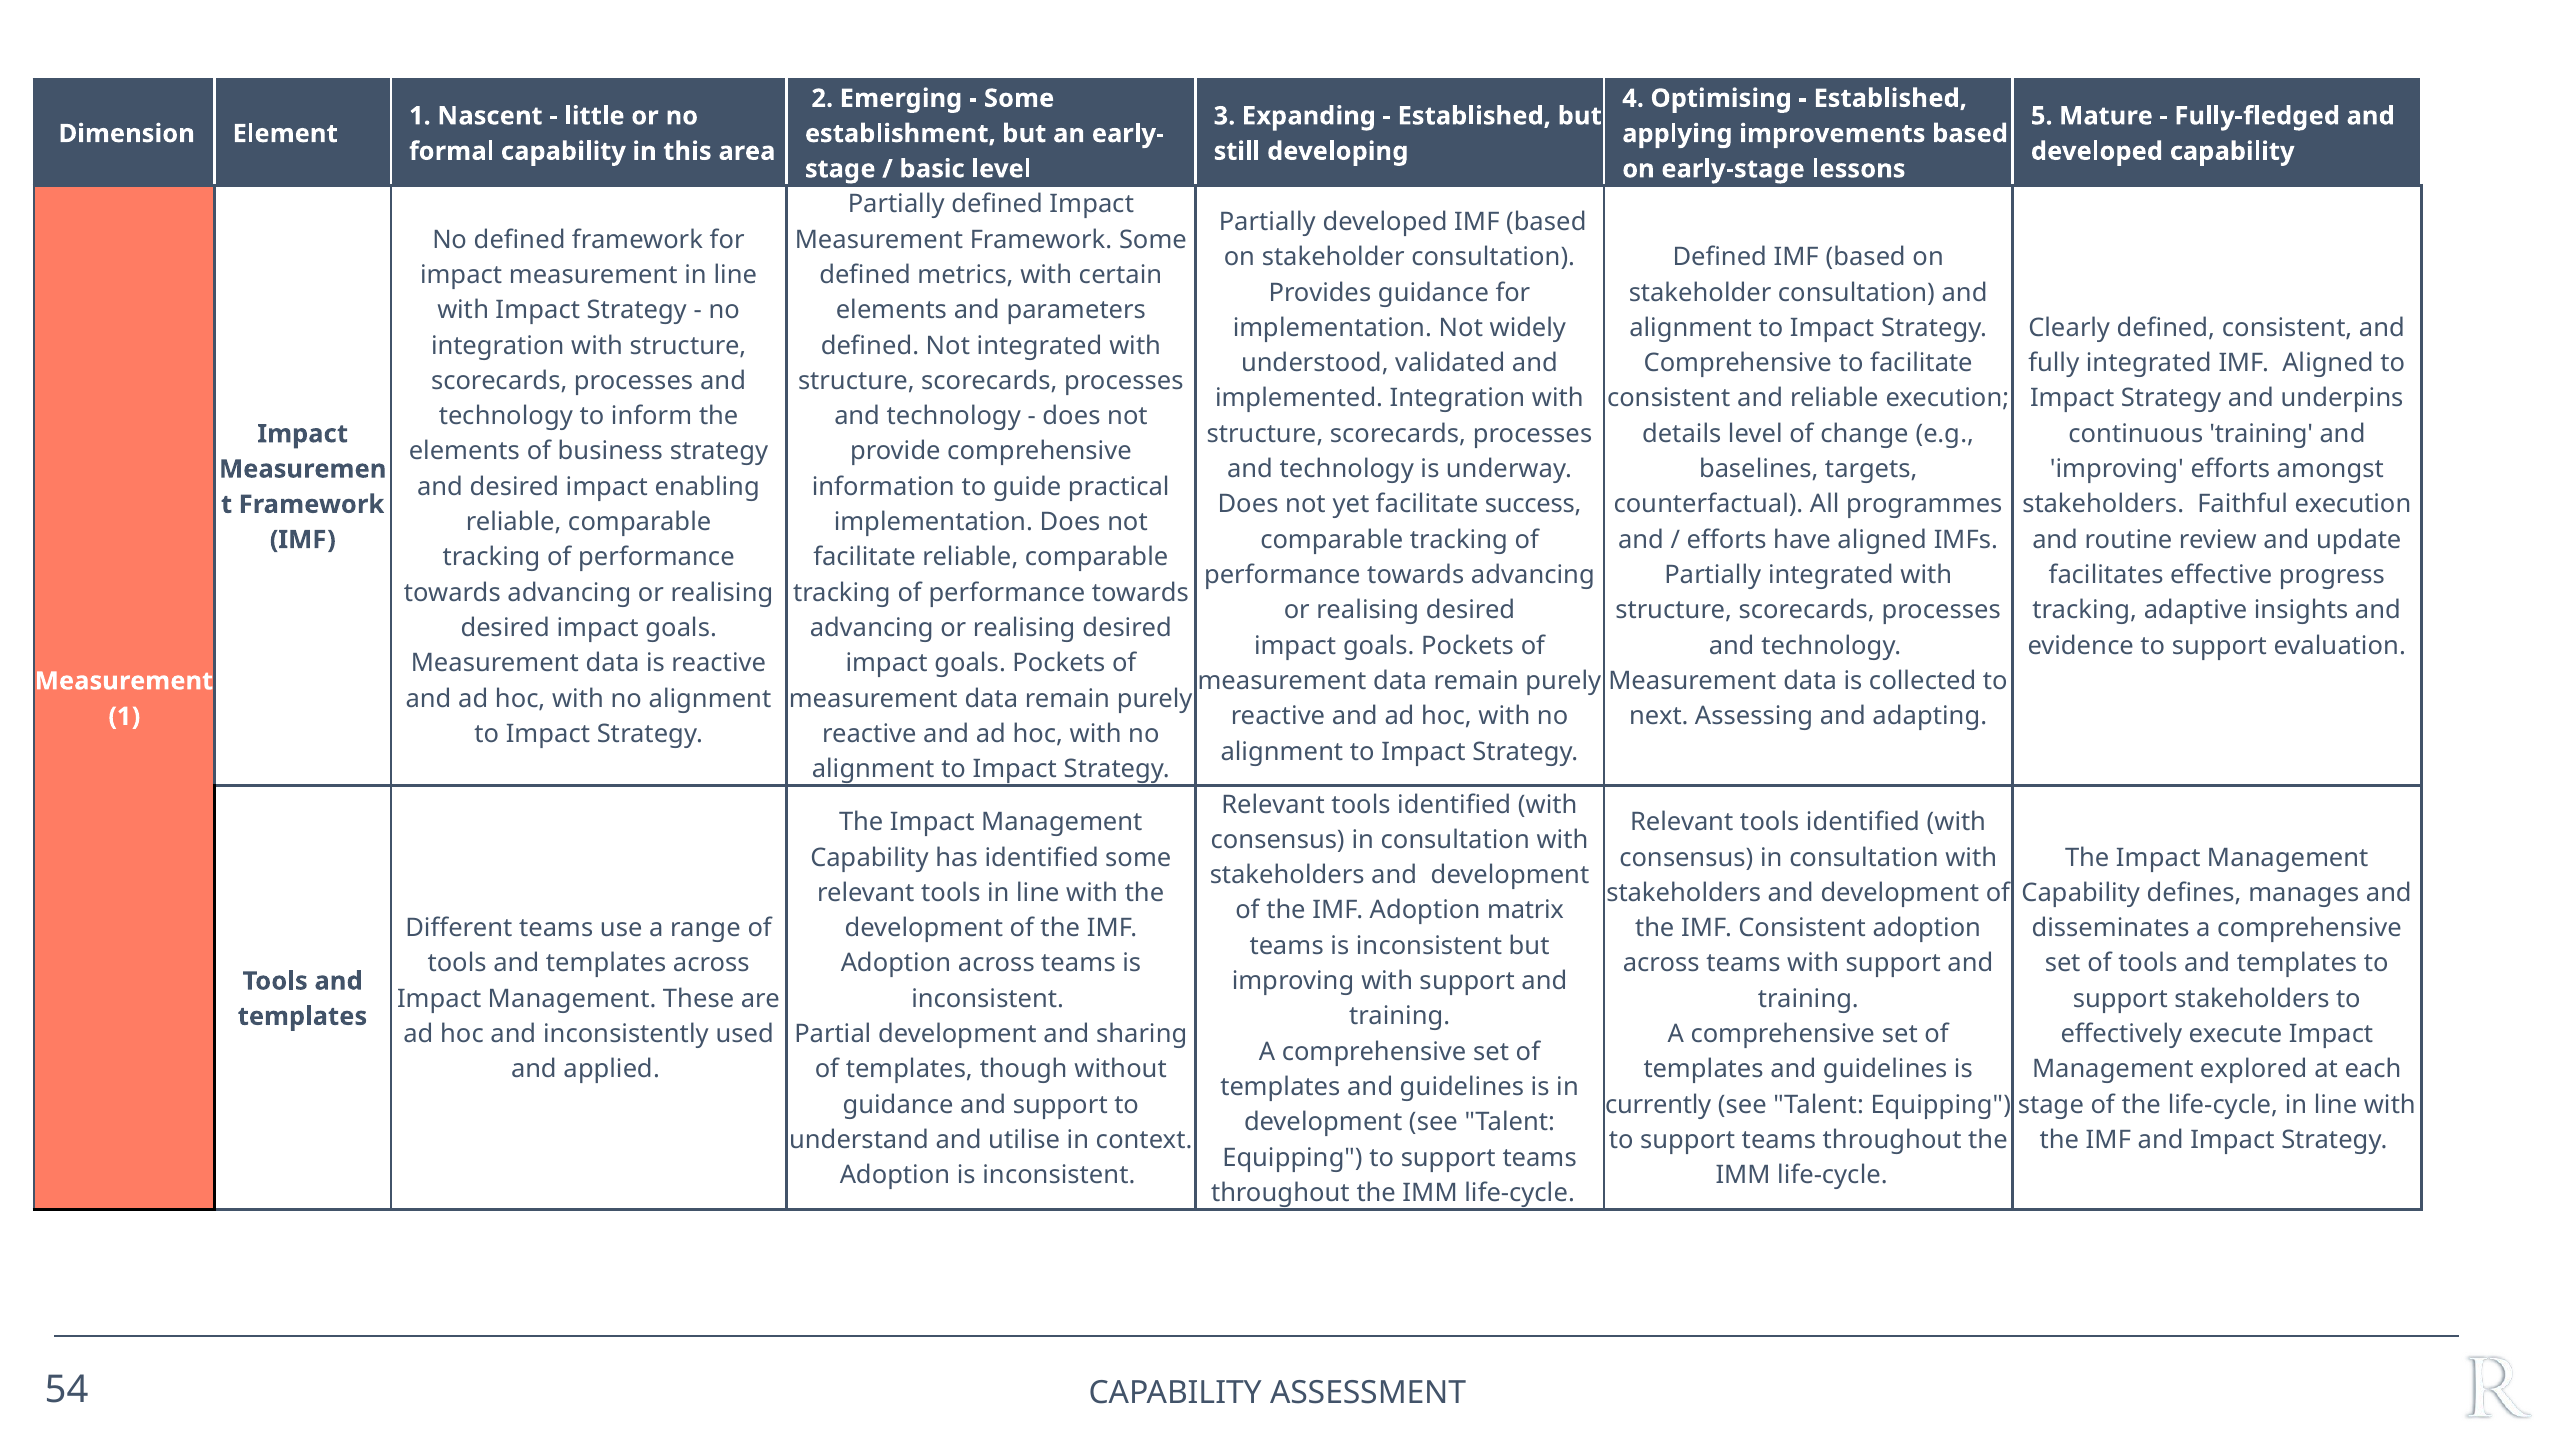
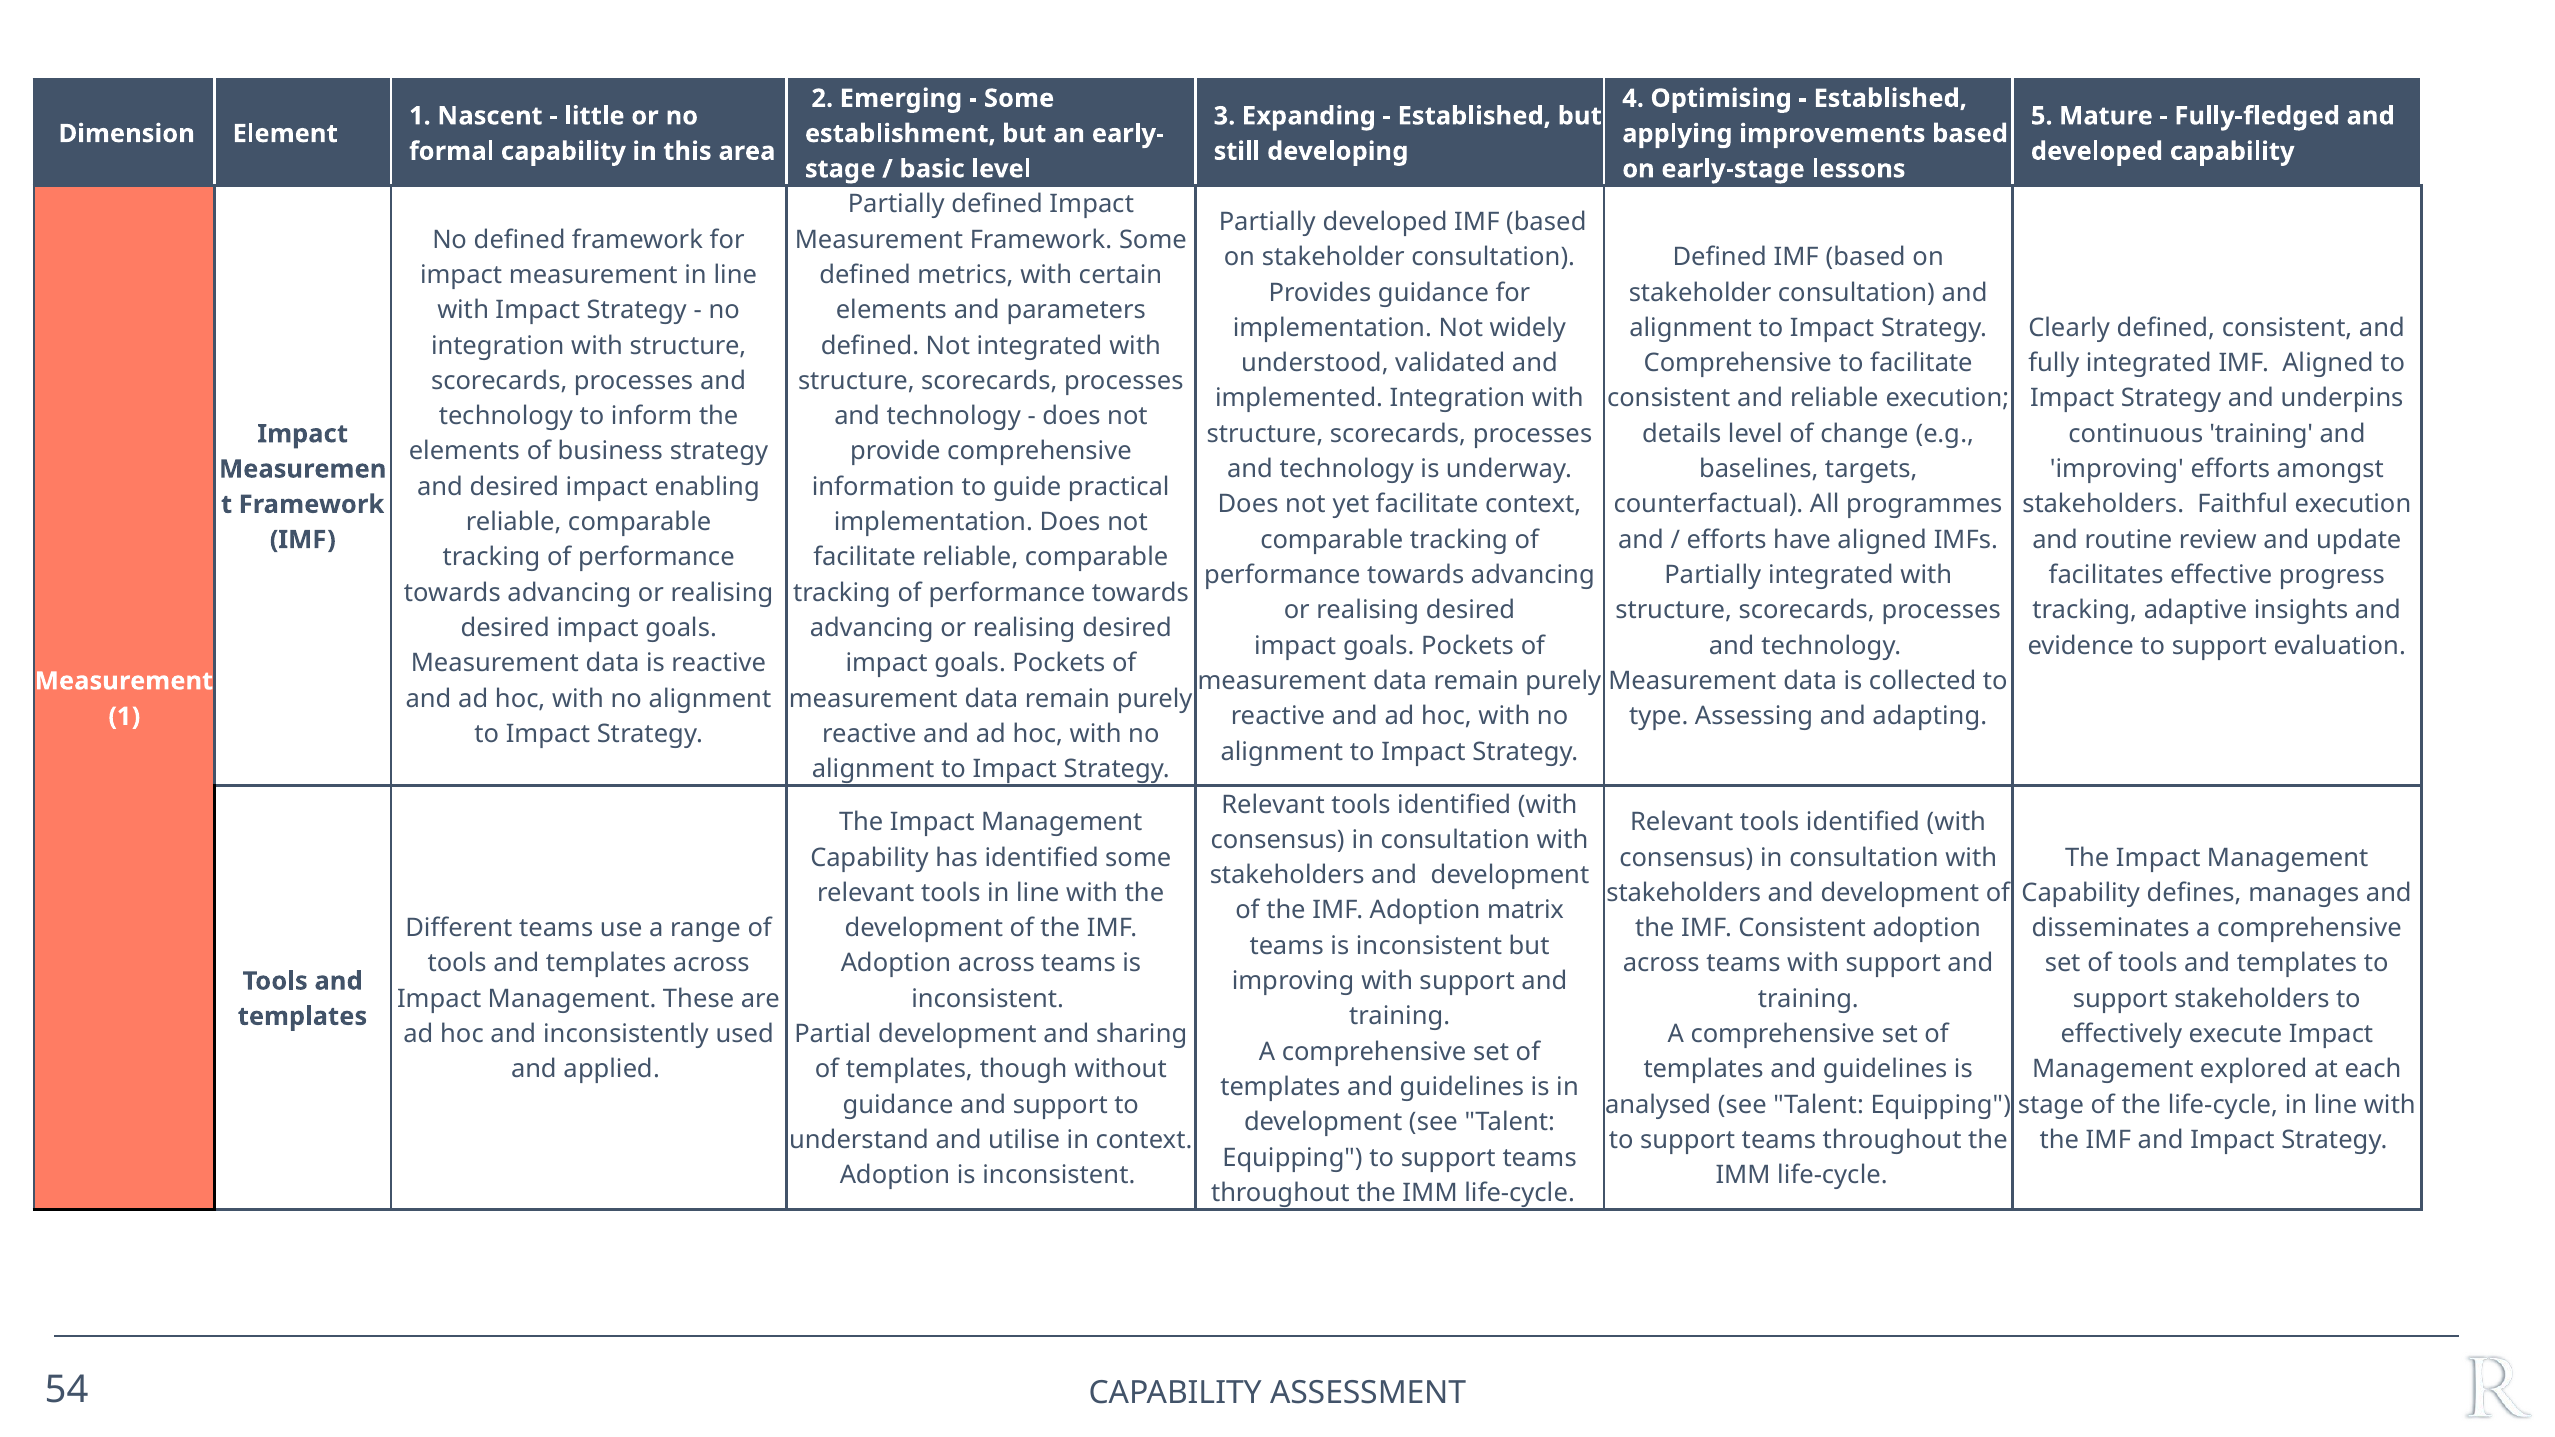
facilitate success: success -> context
next: next -> type
currently: currently -> analysed
